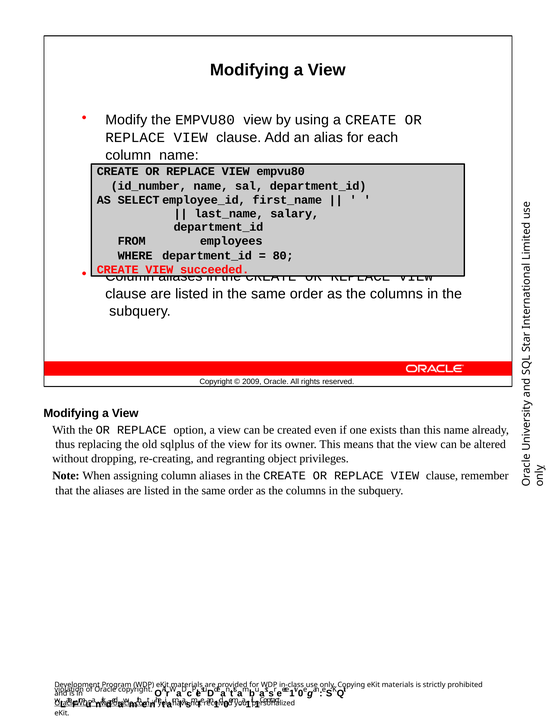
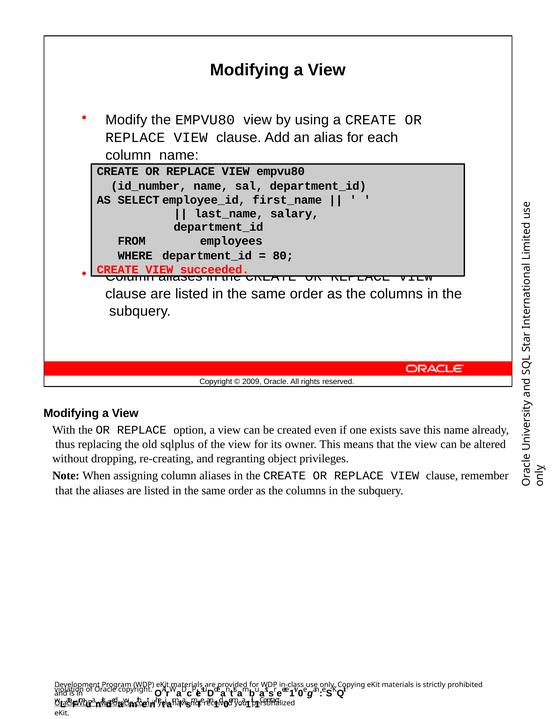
than: than -> save
